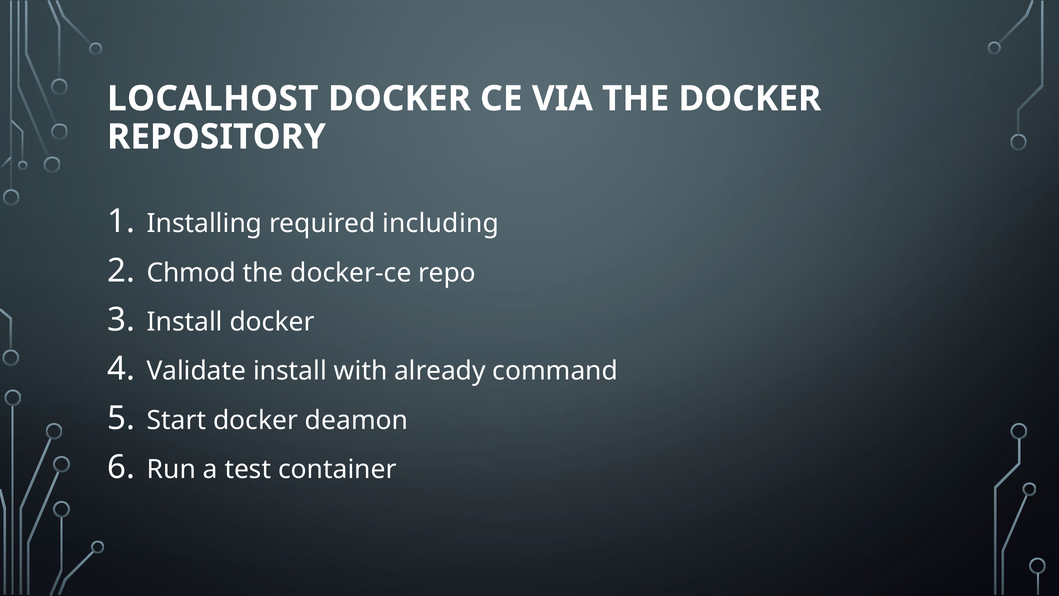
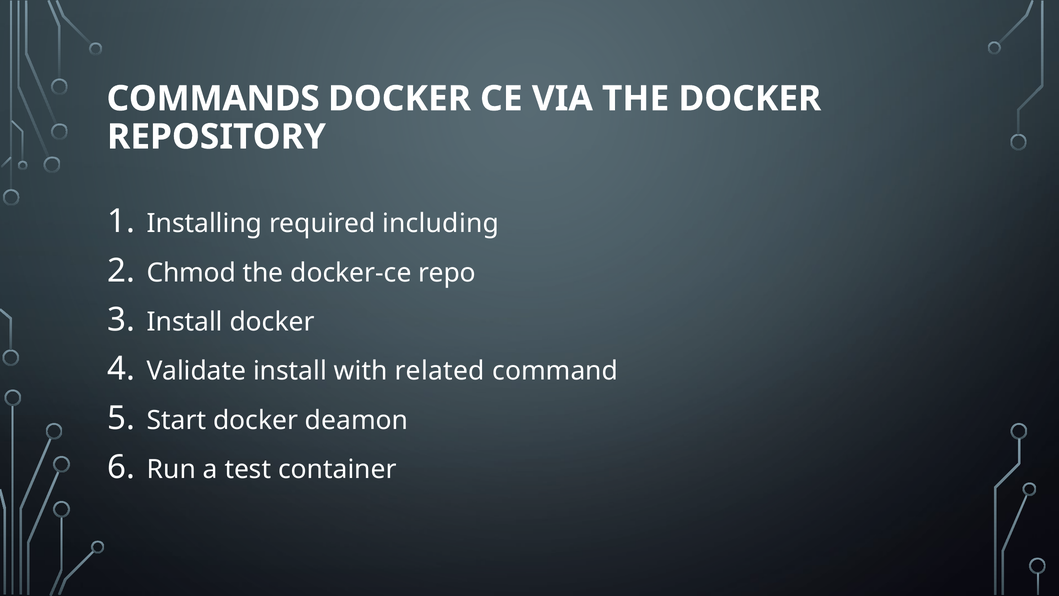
LOCALHOST: LOCALHOST -> COMMANDS
already: already -> related
